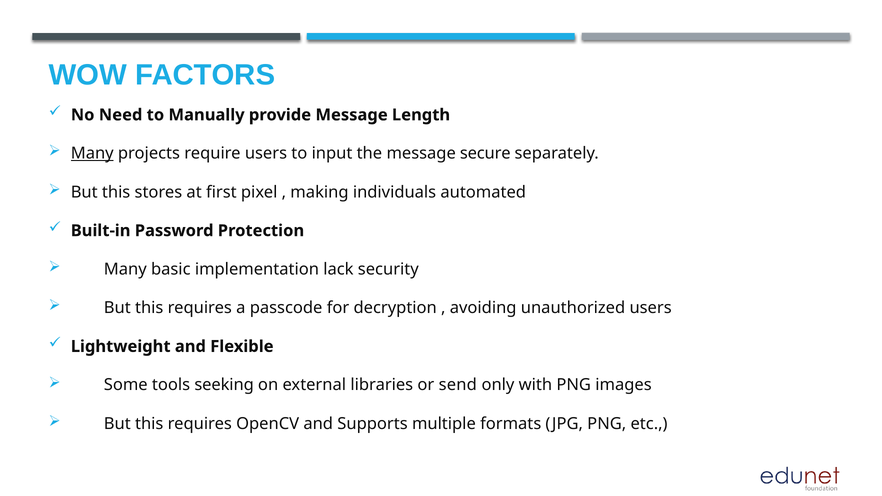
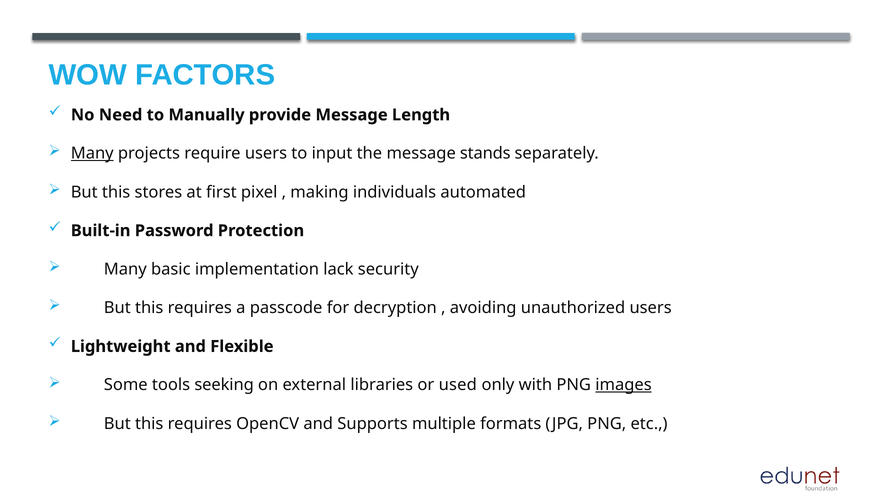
secure: secure -> stands
send: send -> used
images underline: none -> present
